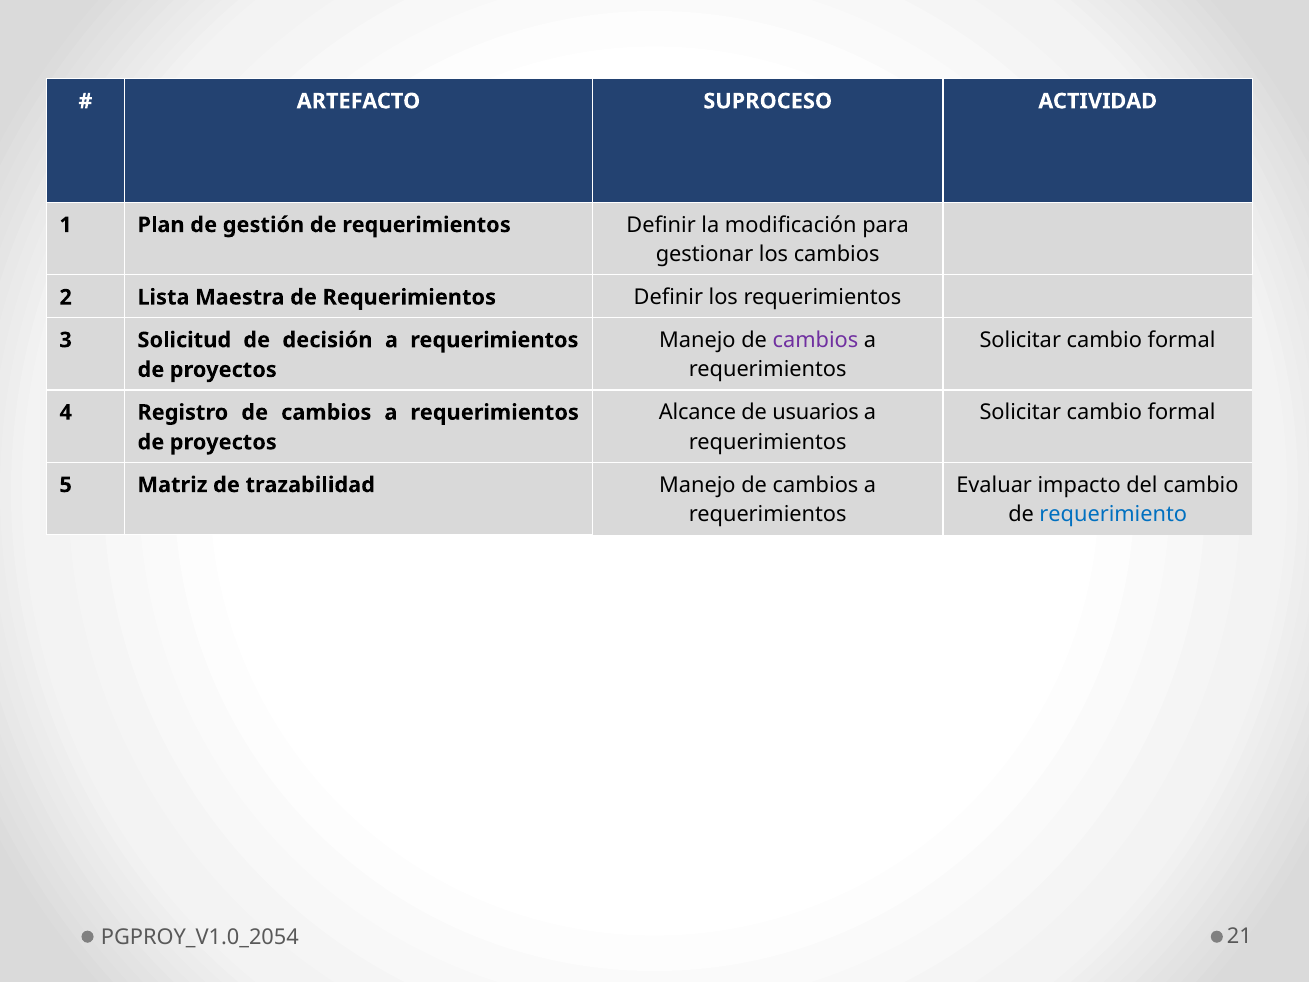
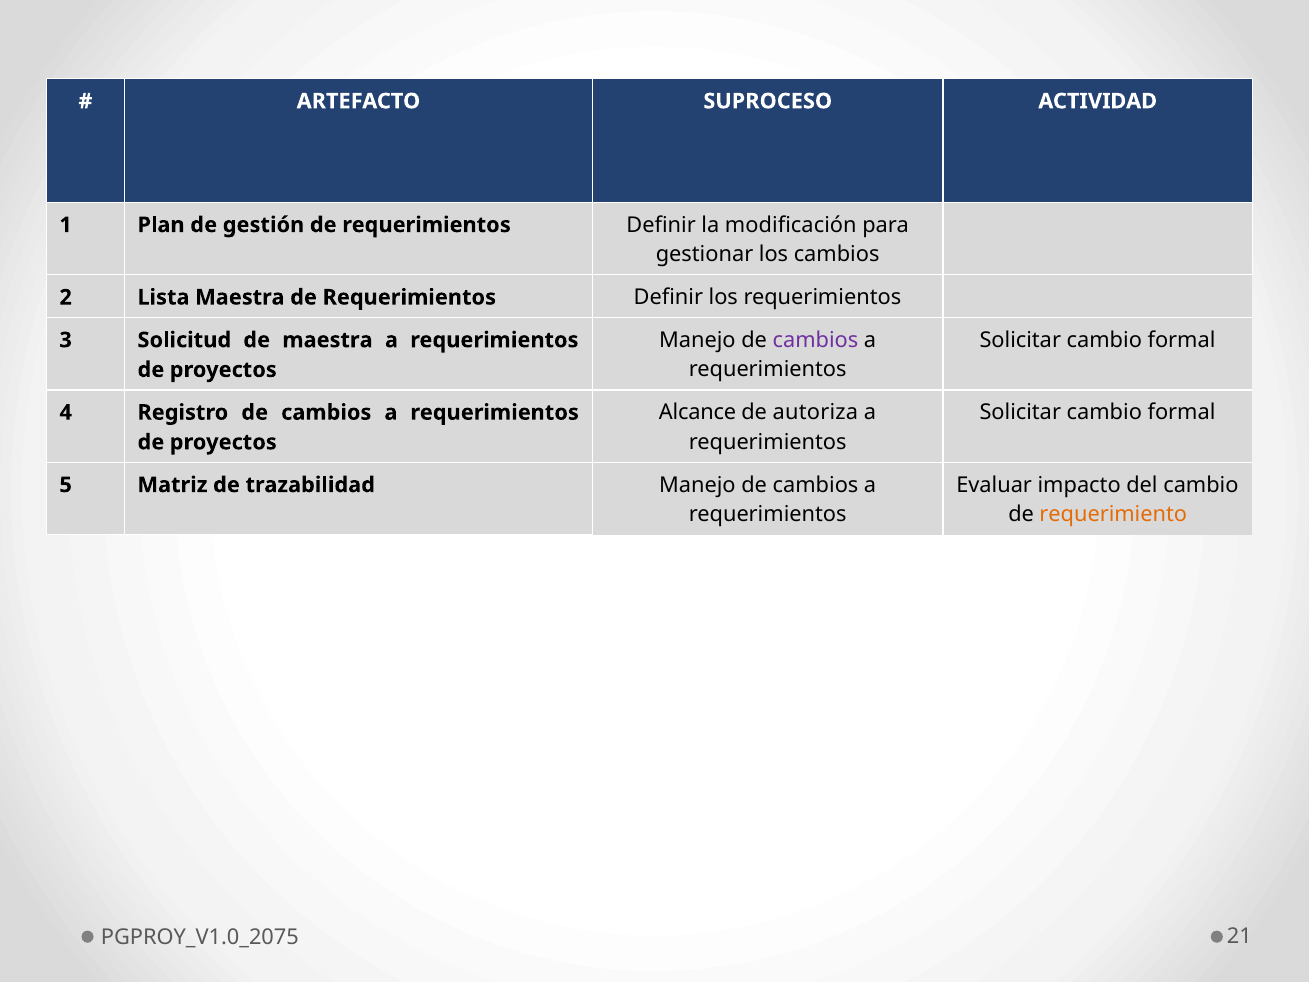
de decisión: decisión -> maestra
usuarios: usuarios -> autoriza
requerimiento colour: blue -> orange
PGPROY_V1.0_2054: PGPROY_V1.0_2054 -> PGPROY_V1.0_2075
